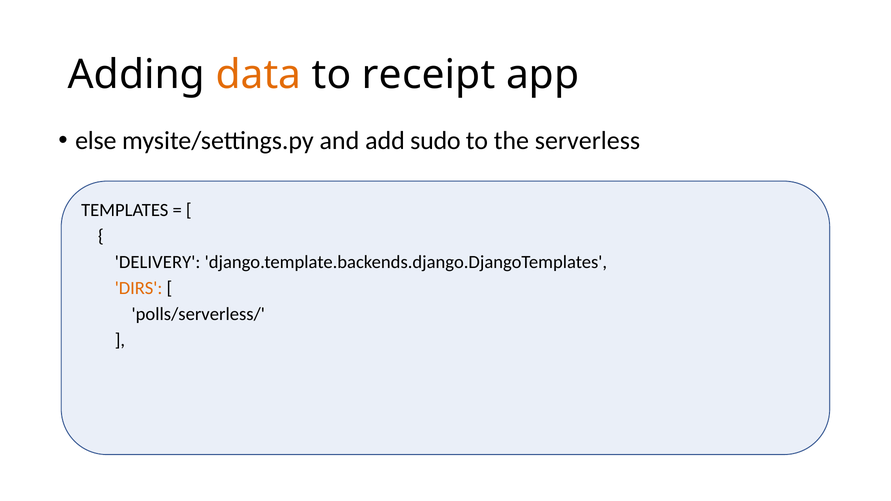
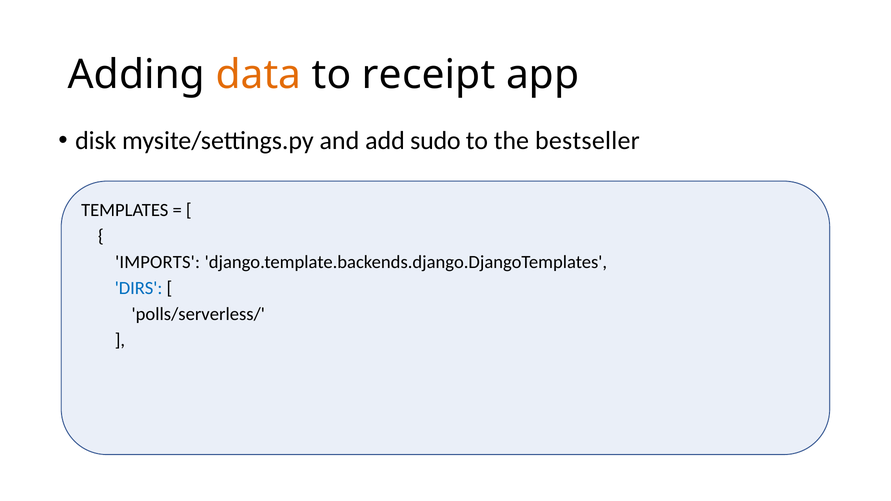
else: else -> disk
serverless: serverless -> bestseller
DELIVERY: DELIVERY -> IMPORTS
DIRS colour: orange -> blue
